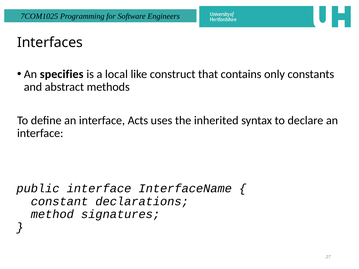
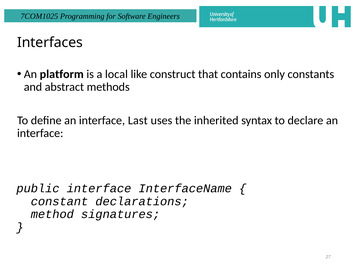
specifies: specifies -> platform
Acts: Acts -> Last
